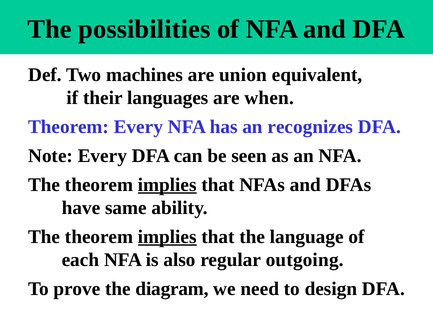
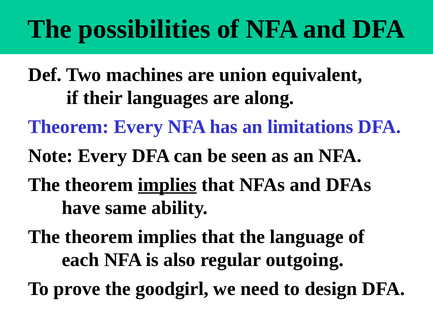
when: when -> along
recognizes: recognizes -> limitations
implies at (167, 237) underline: present -> none
diagram: diagram -> goodgirl
